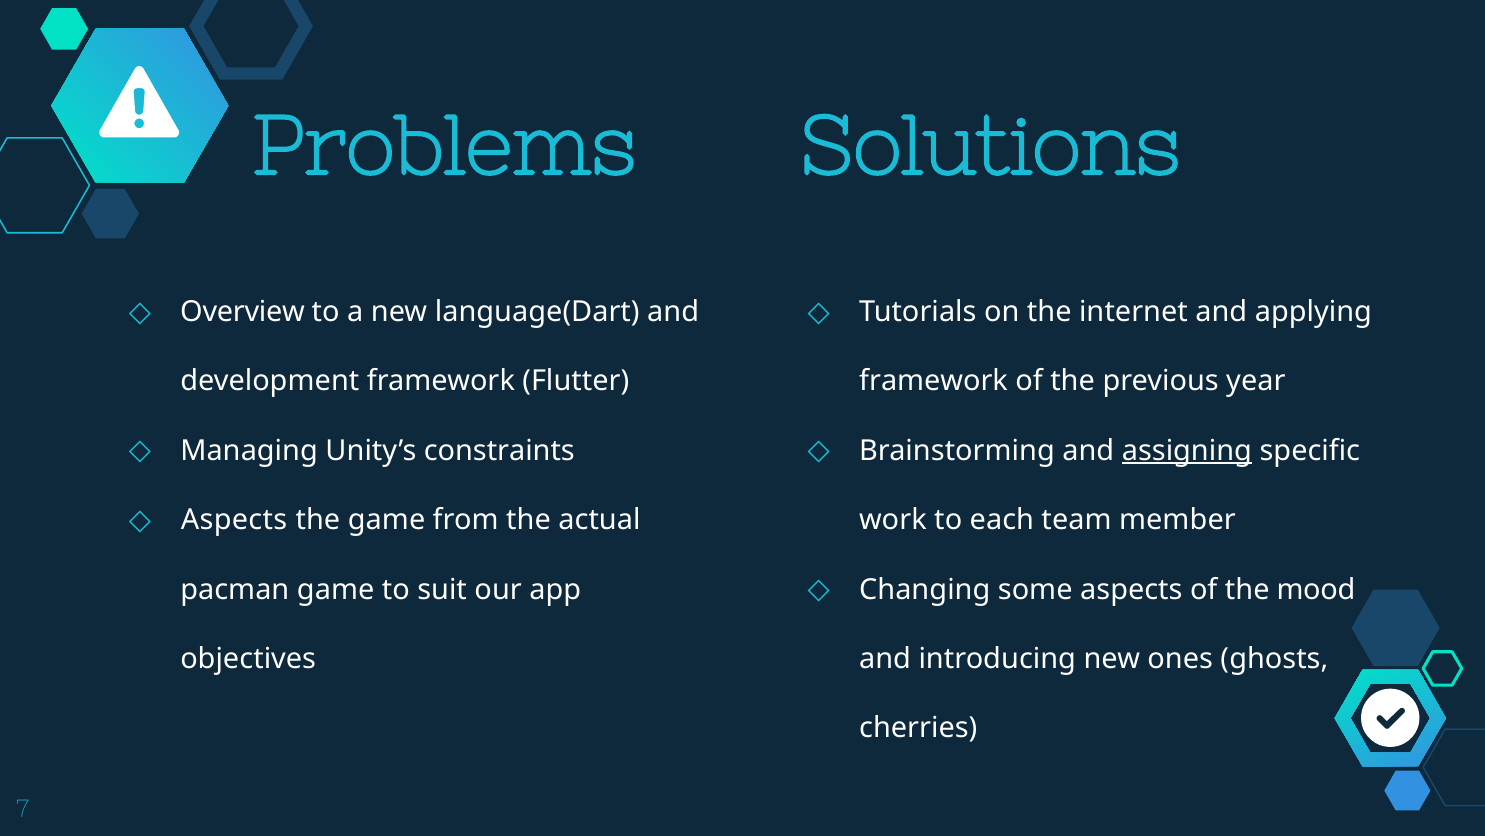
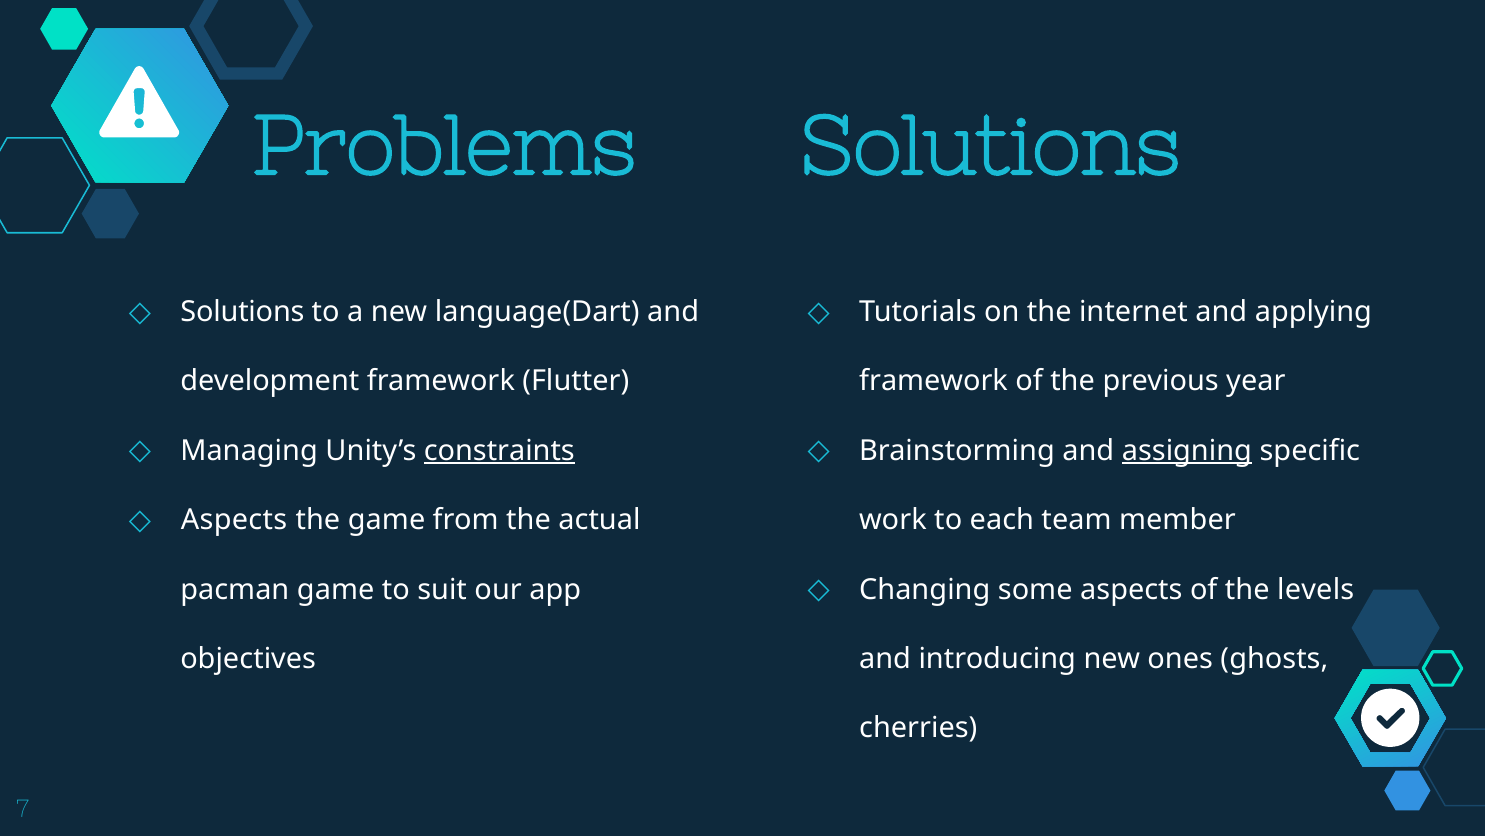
Overview at (243, 312): Overview -> Solutions
constraints underline: none -> present
mood: mood -> levels
